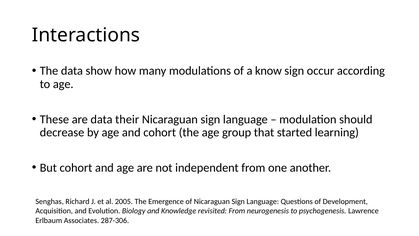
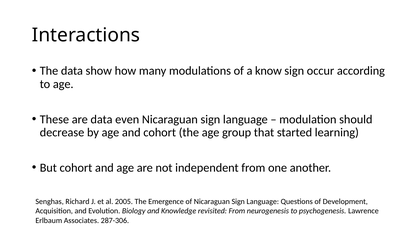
their: their -> even
